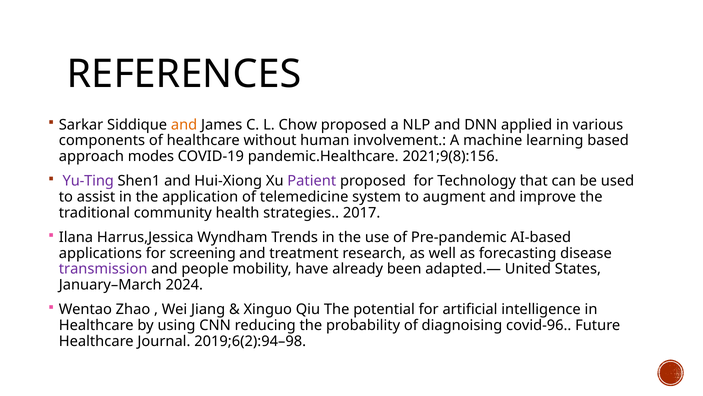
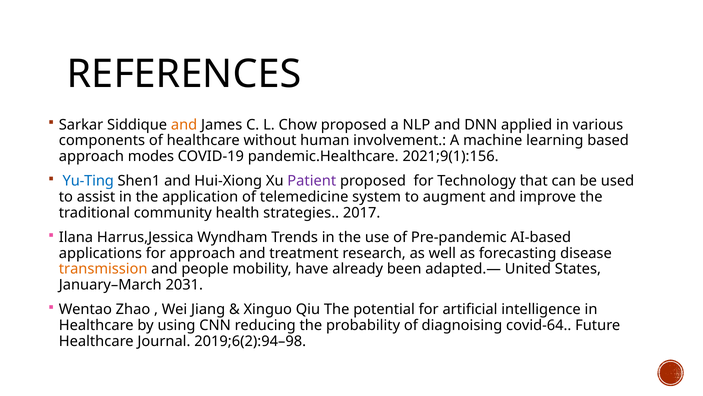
2021;9(8):156: 2021;9(8):156 -> 2021;9(1):156
Yu-Ting colour: purple -> blue
for screening: screening -> approach
transmission colour: purple -> orange
2024: 2024 -> 2031
covid-96: covid-96 -> covid-64
